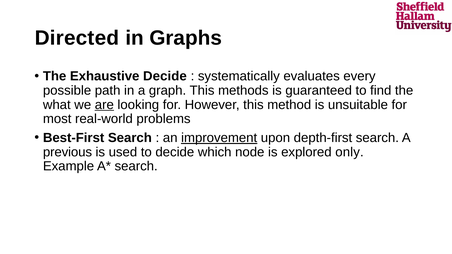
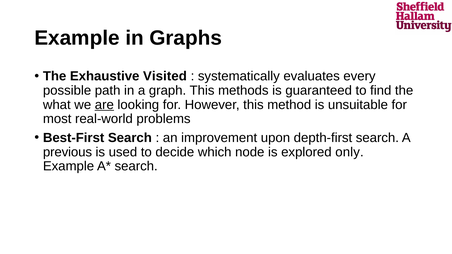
Directed at (77, 38): Directed -> Example
Exhaustive Decide: Decide -> Visited
improvement underline: present -> none
